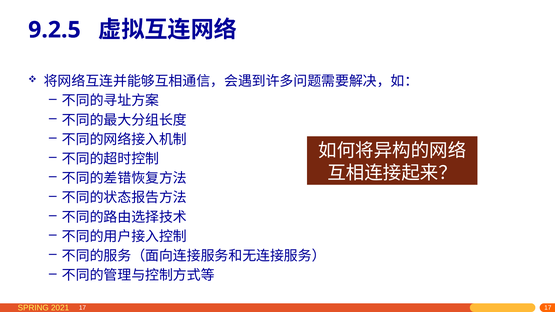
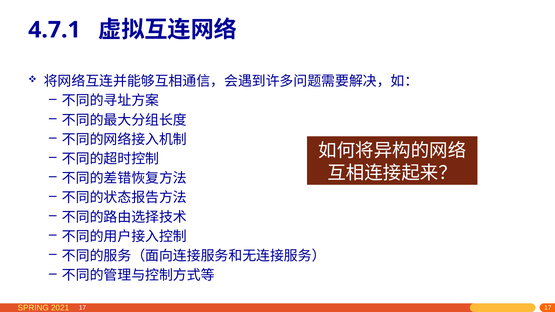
9.2.5: 9.2.5 -> 4.7.1
